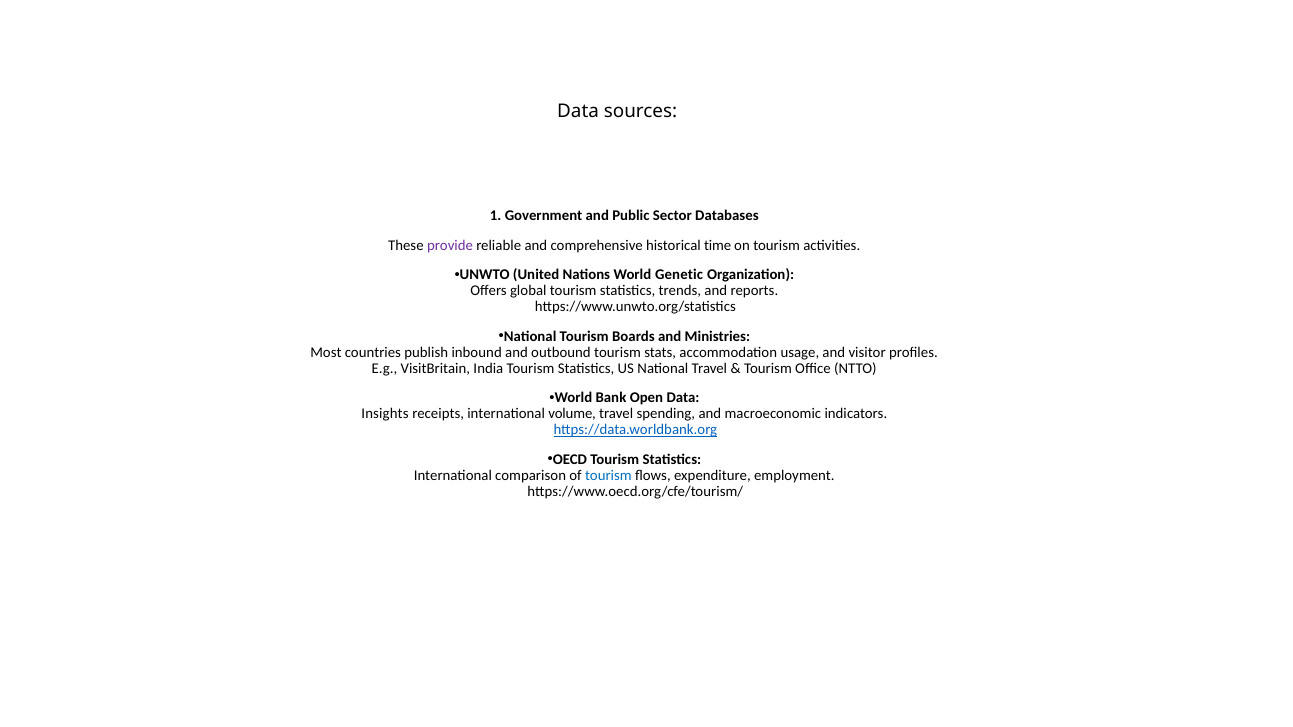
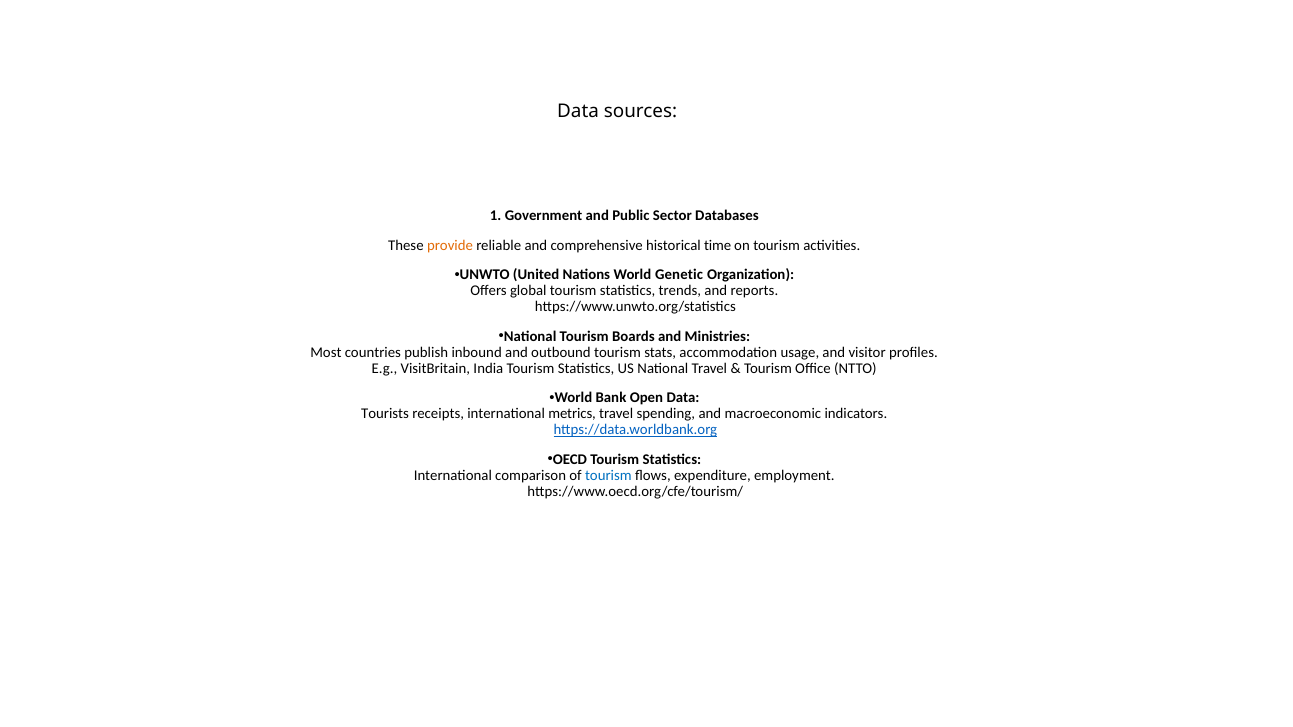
provide colour: purple -> orange
Insights: Insights -> Tourists
volume: volume -> metrics
